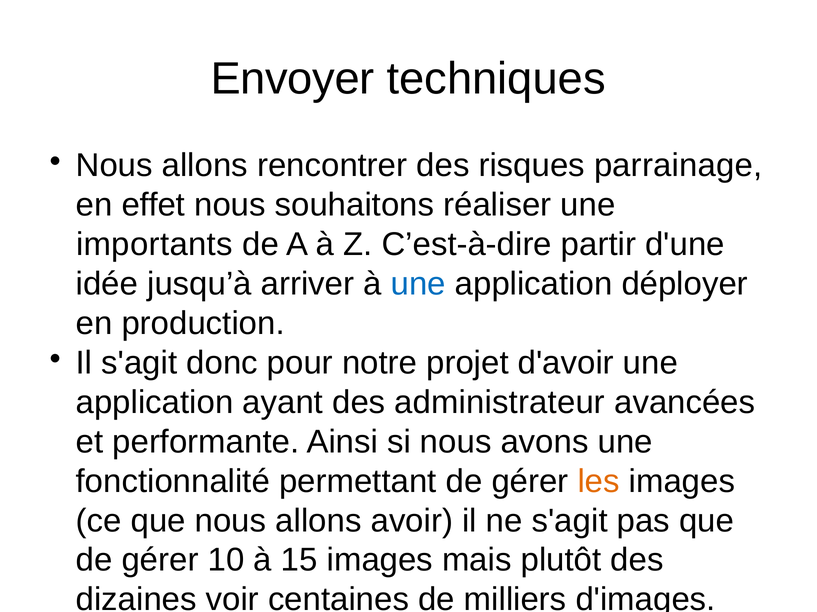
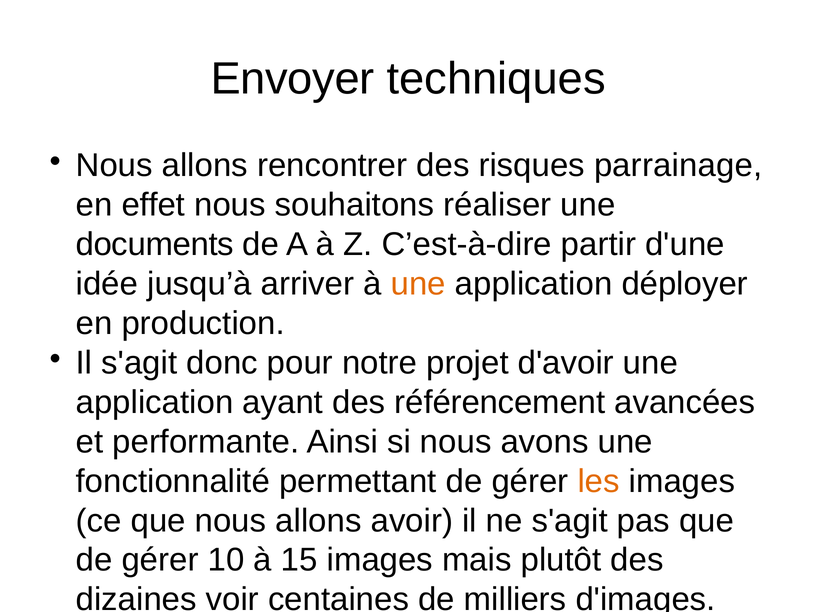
importants: importants -> documents
une at (418, 284) colour: blue -> orange
administrateur: administrateur -> référencement
